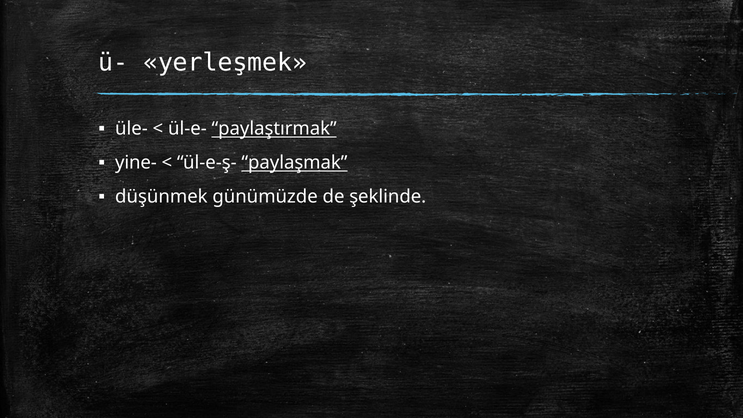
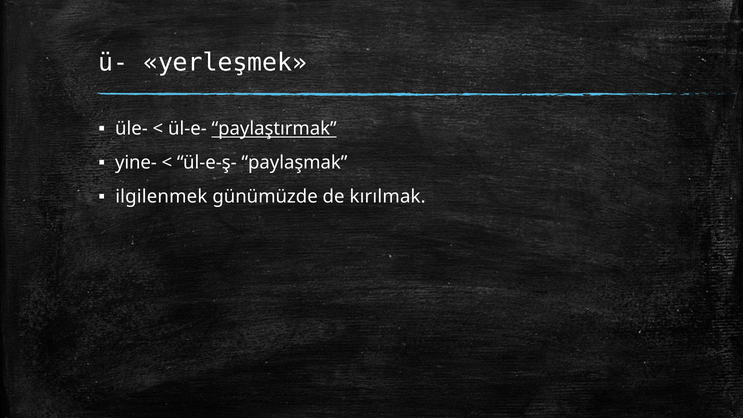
paylaşmak underline: present -> none
düşünmek: düşünmek -> ilgilenmek
şeklinde: şeklinde -> kırılmak
